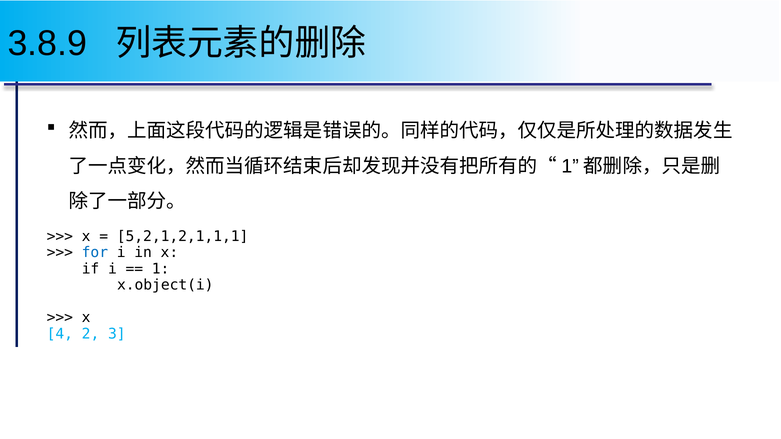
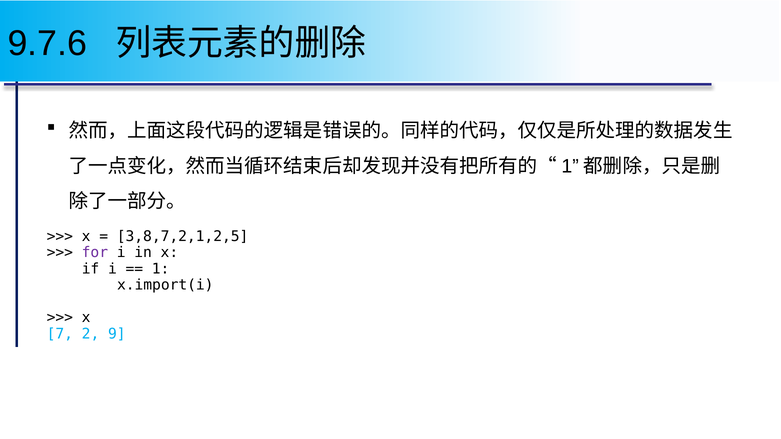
3.8.9: 3.8.9 -> 9.7.6
5,2,1,2,1,1,1: 5,2,1,2,1,1,1 -> 3,8,7,2,1,2,5
for colour: blue -> purple
x.object(i: x.object(i -> x.import(i
4: 4 -> 7
3: 3 -> 9
